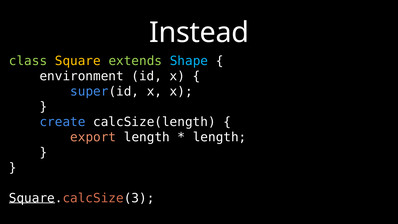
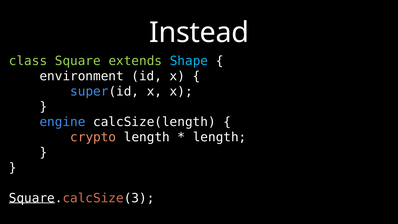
Square colour: yellow -> light green
create: create -> engine
export: export -> crypto
